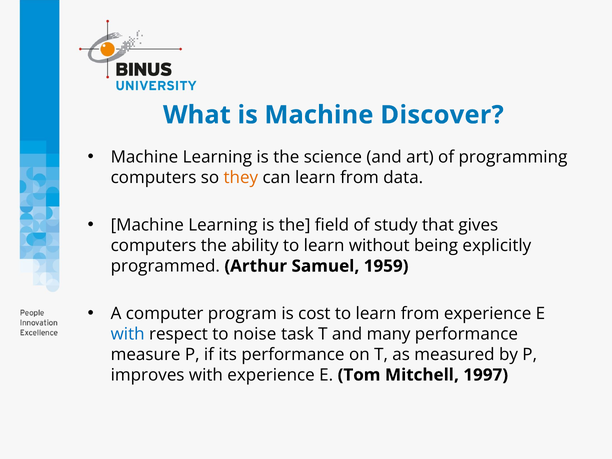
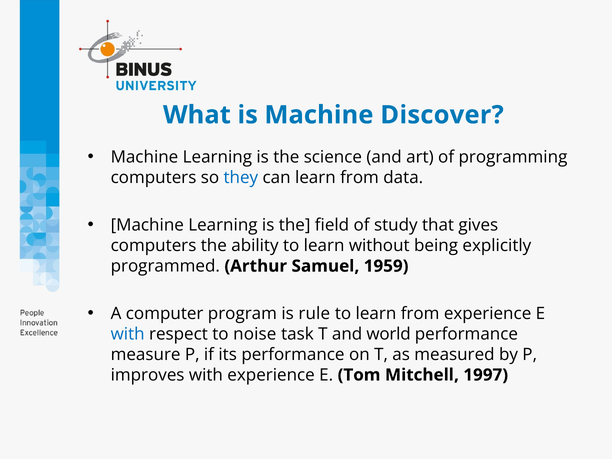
they colour: orange -> blue
cost: cost -> rule
many: many -> world
